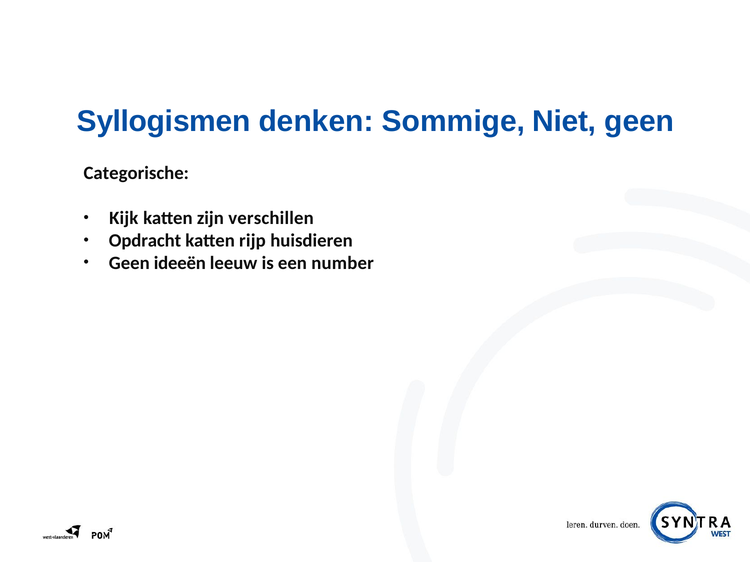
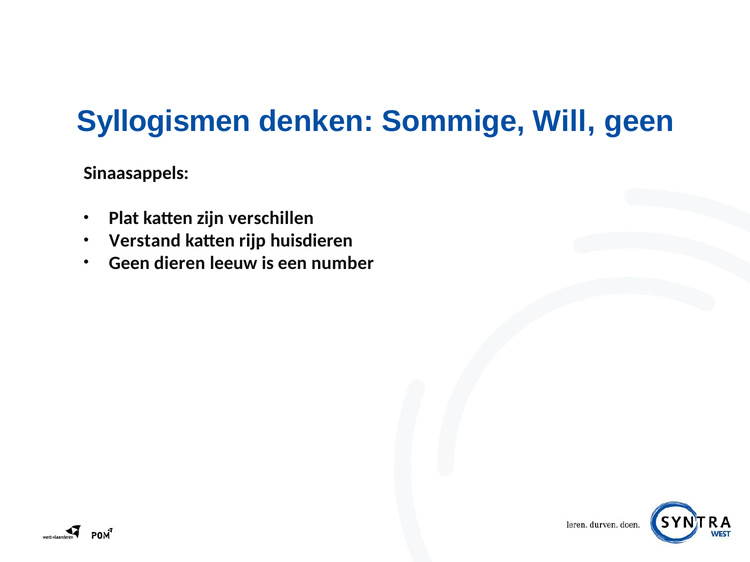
Niet: Niet -> Will
Categorische: Categorische -> Sinaasappels
Kijk: Kijk -> Plat
Opdracht: Opdracht -> Verstand
ideeën: ideeën -> dieren
